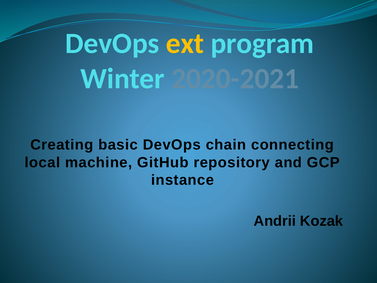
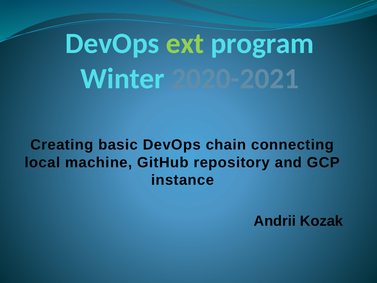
ext colour: yellow -> light green
